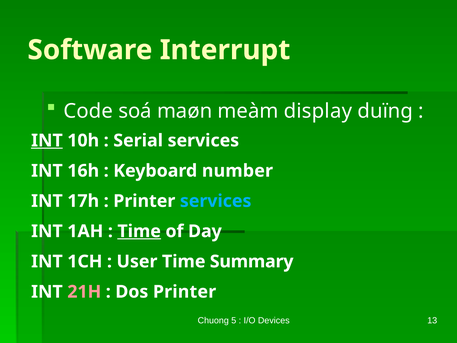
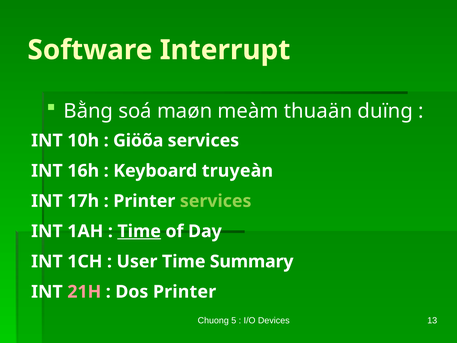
Code: Code -> Bằng
display: display -> thuaän
INT at (47, 140) underline: present -> none
Serial: Serial -> Giöõa
number: number -> truyeàn
services at (216, 201) colour: light blue -> light green
